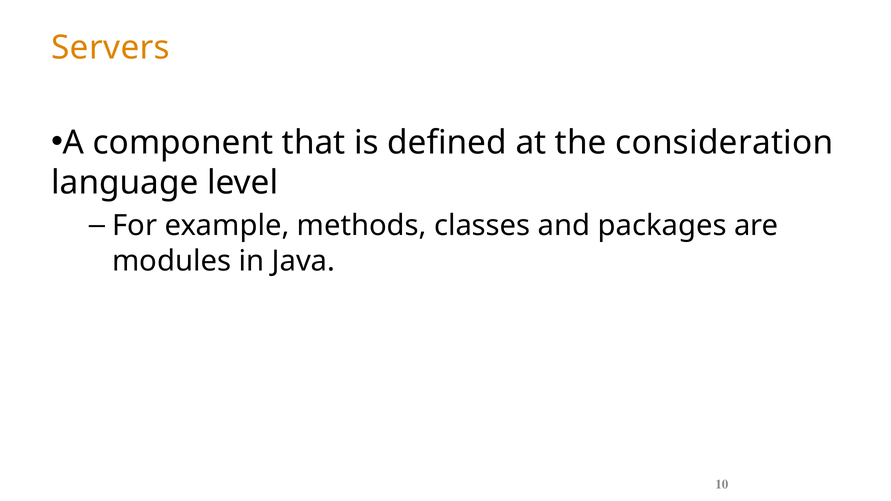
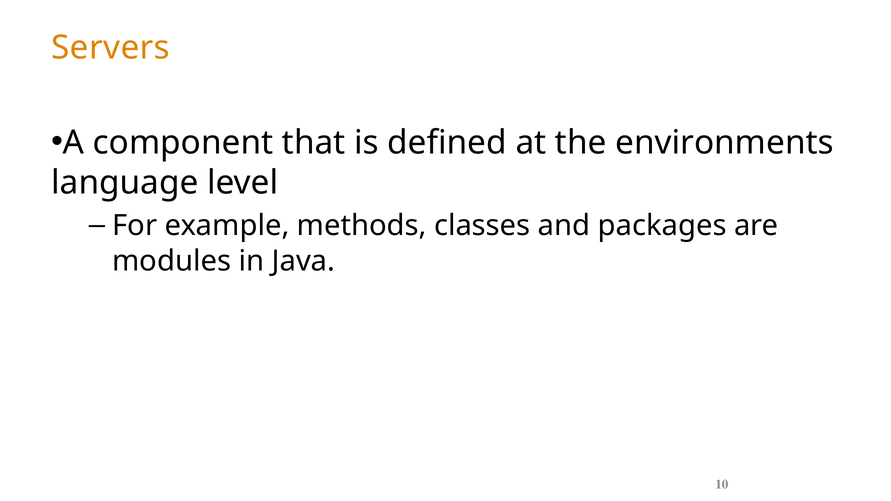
consideration: consideration -> environments
